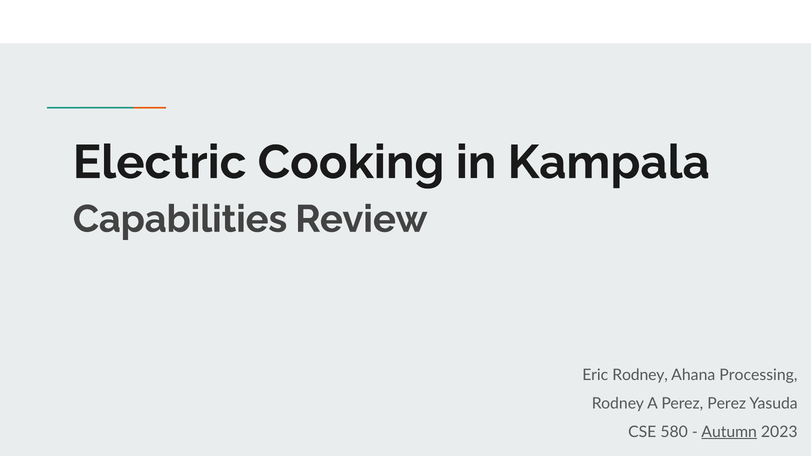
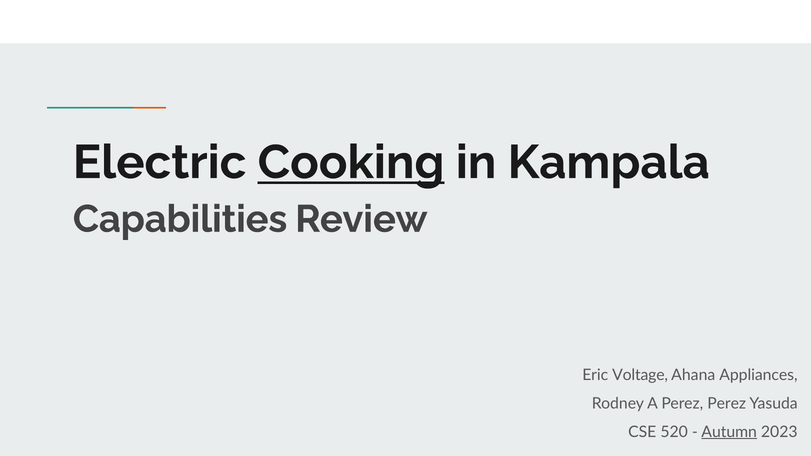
Cooking underline: none -> present
Eric Rodney: Rodney -> Voltage
Processing: Processing -> Appliances
580: 580 -> 520
